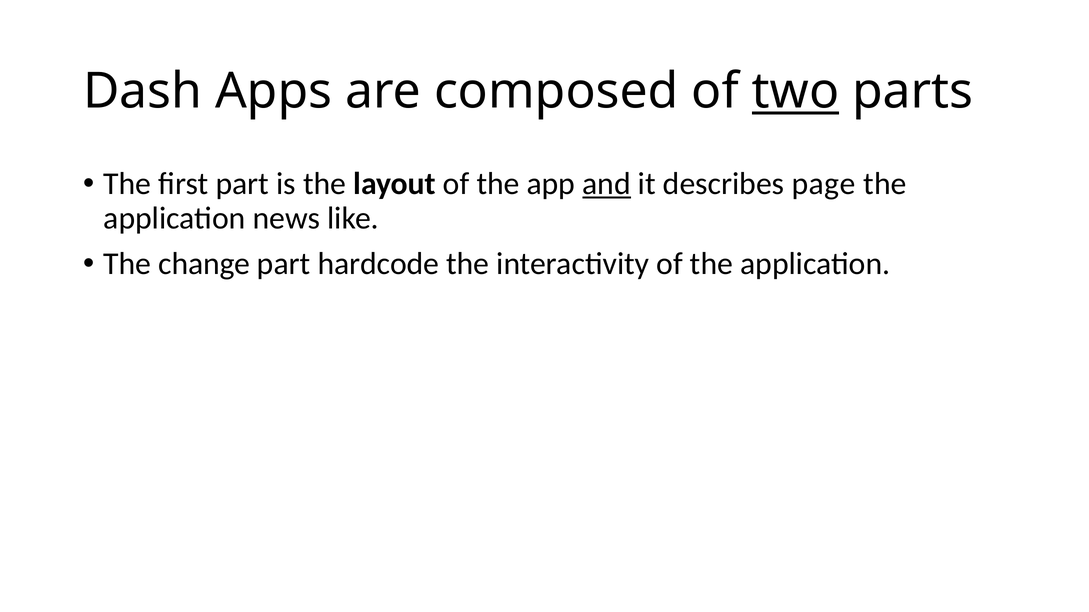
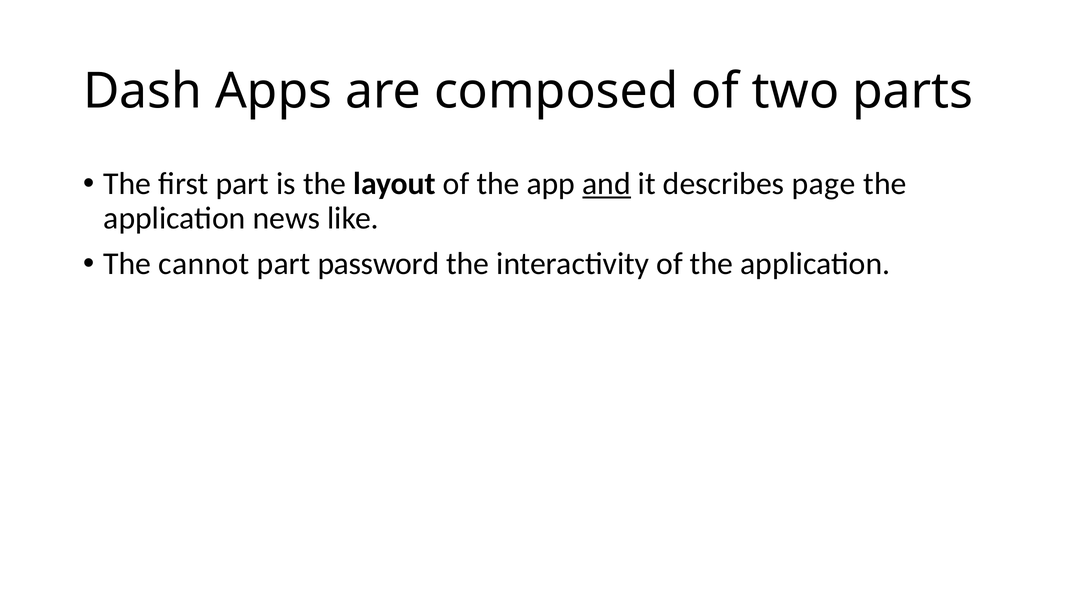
two underline: present -> none
change: change -> cannot
hardcode: hardcode -> password
